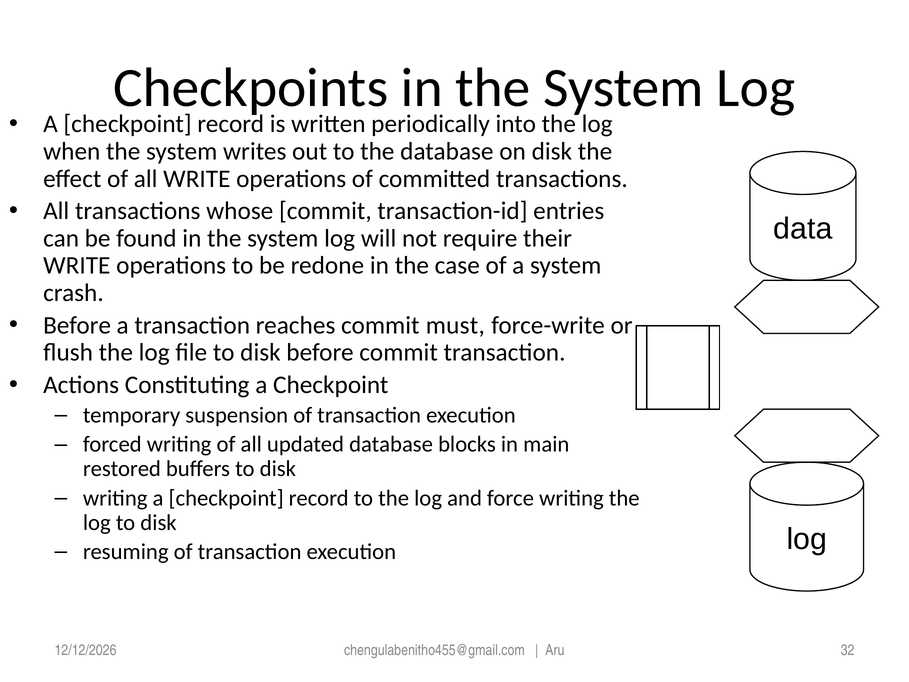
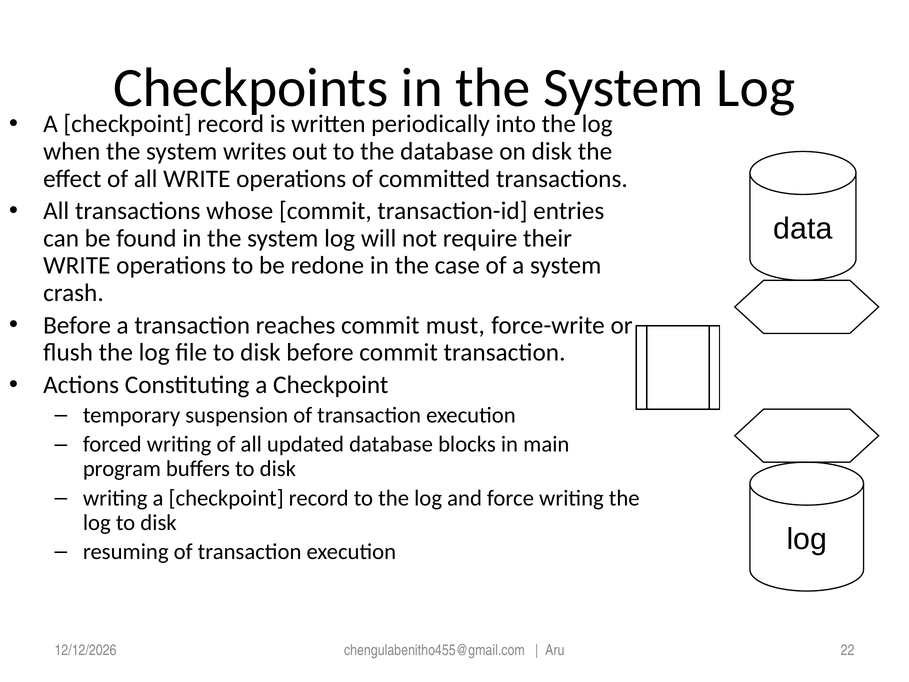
restored: restored -> program
32: 32 -> 22
